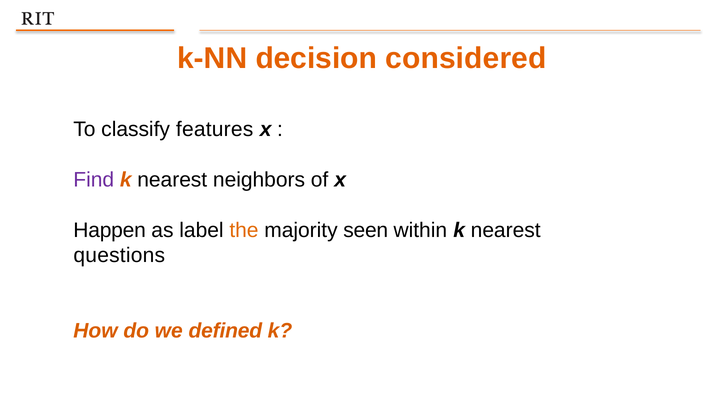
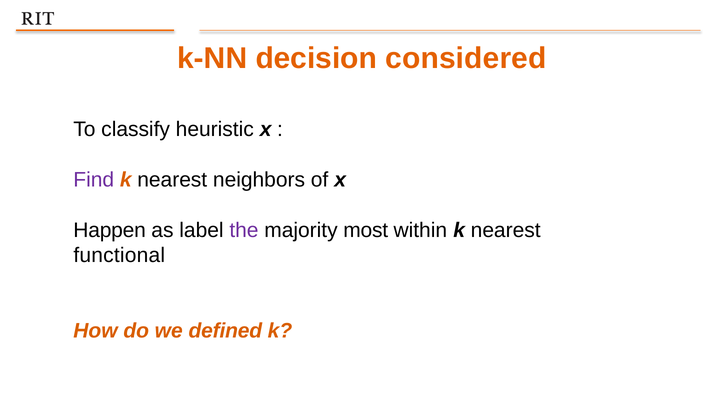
features: features -> heuristic
the colour: orange -> purple
seen: seen -> most
questions: questions -> functional
